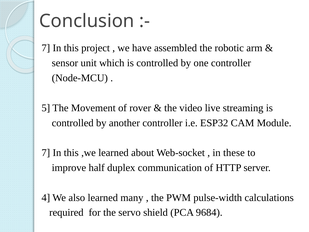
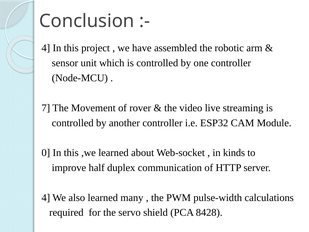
7 at (46, 48): 7 -> 4
5: 5 -> 7
7 at (46, 153): 7 -> 0
these: these -> kinds
9684: 9684 -> 8428
